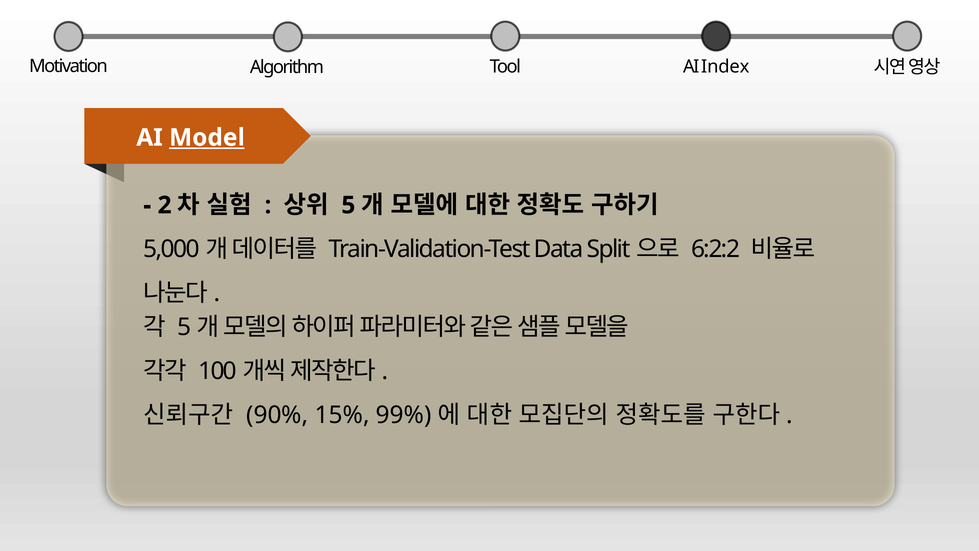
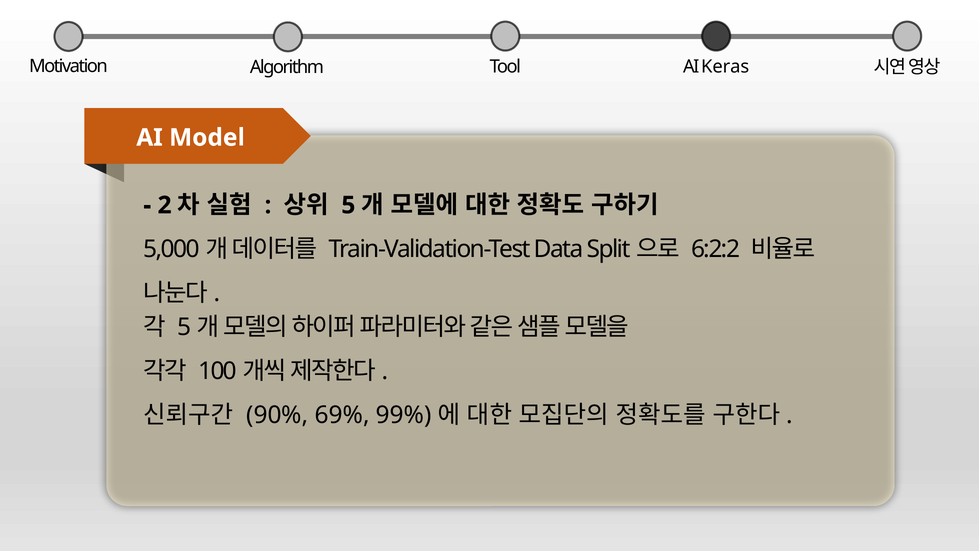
Index: Index -> Keras
Model underline: present -> none
15%: 15% -> 69%
